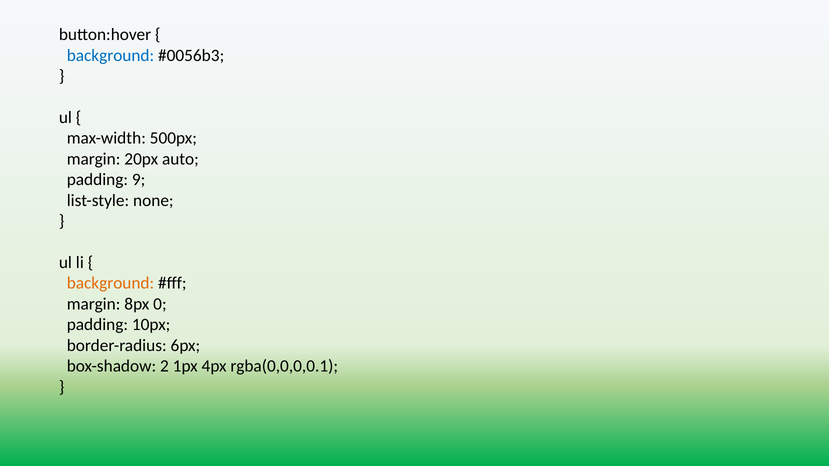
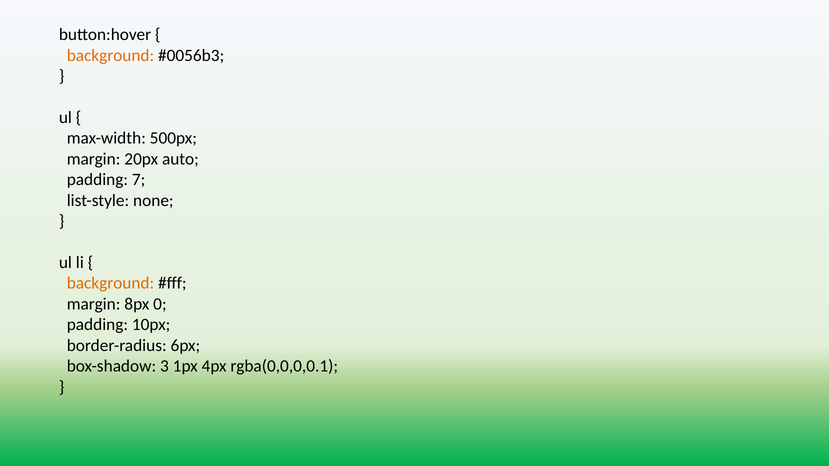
background at (110, 55) colour: blue -> orange
9: 9 -> 7
2: 2 -> 3
